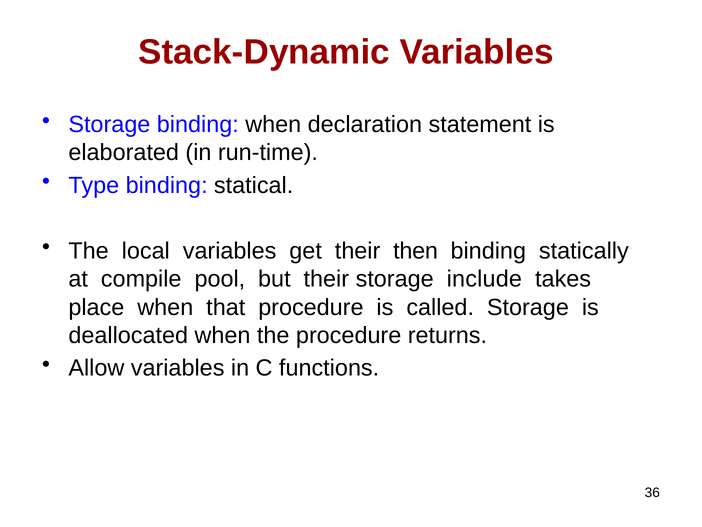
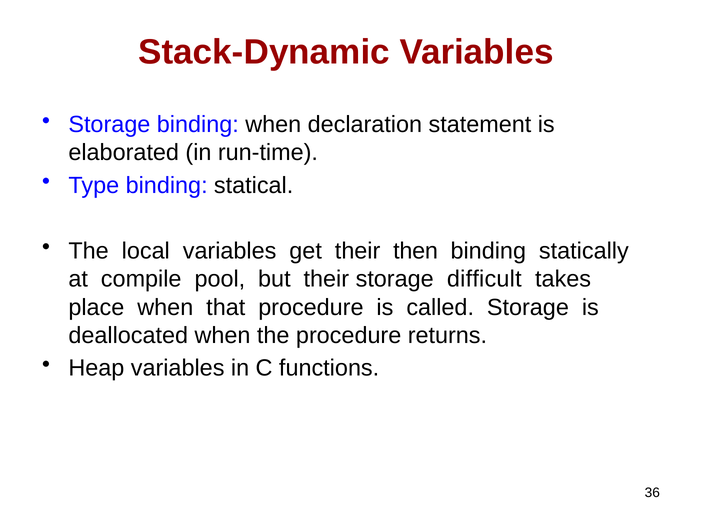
include: include -> difficult
Allow: Allow -> Heap
